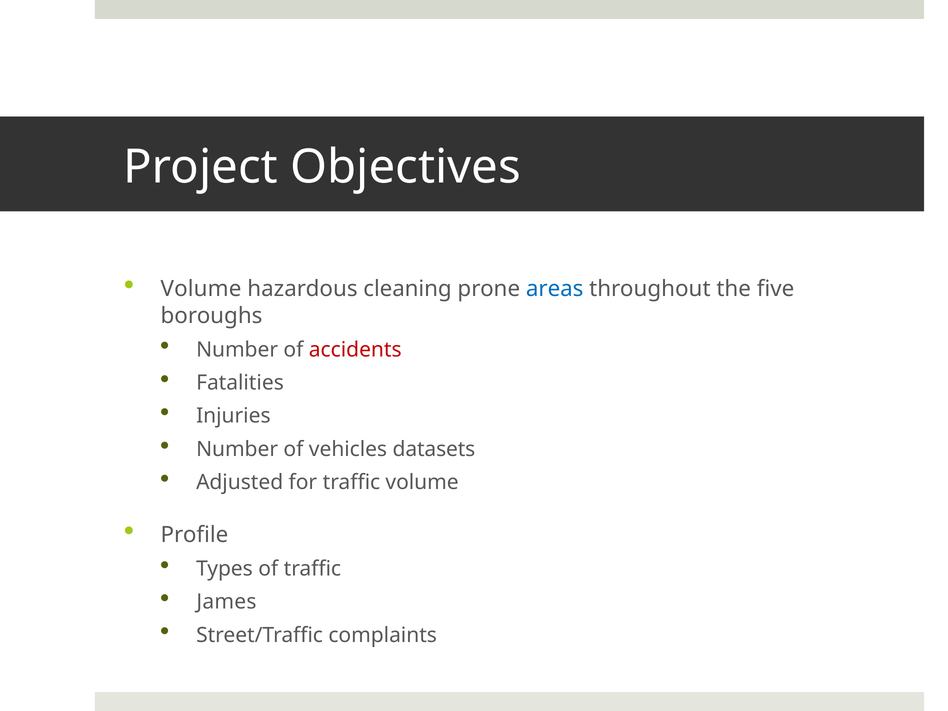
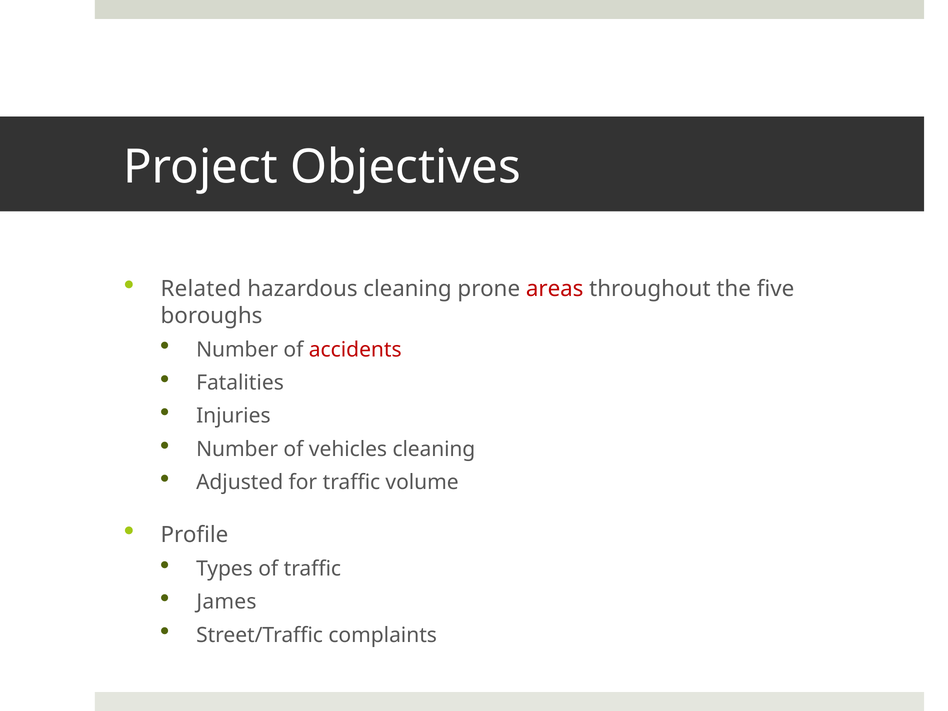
Volume at (201, 289): Volume -> Related
areas colour: blue -> red
vehicles datasets: datasets -> cleaning
